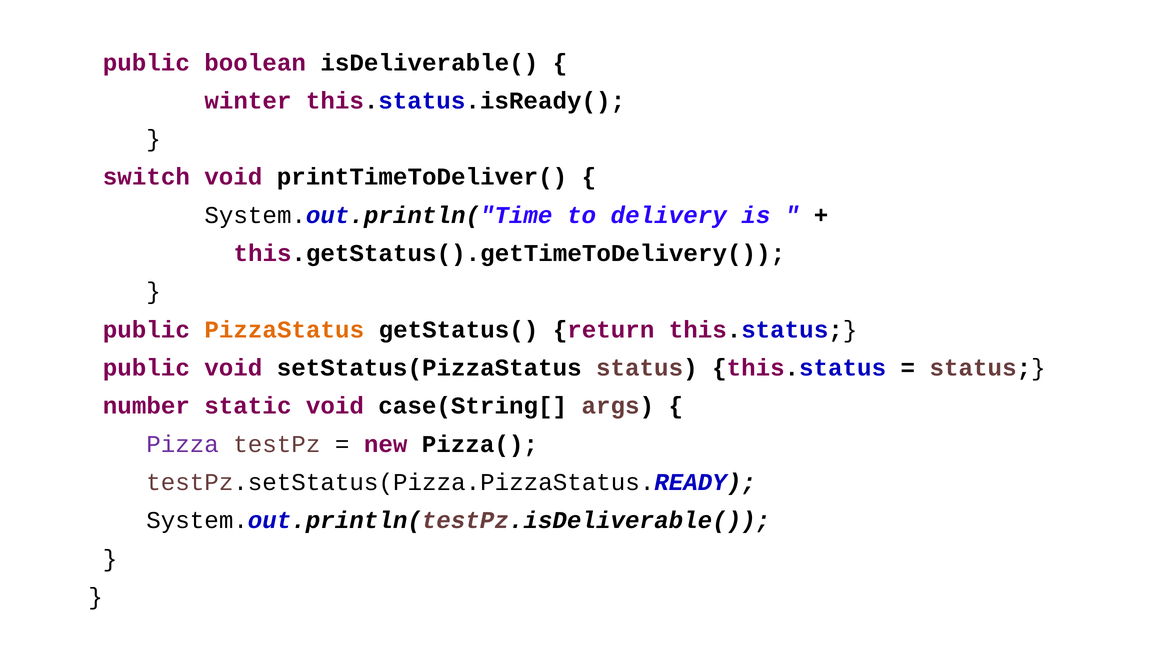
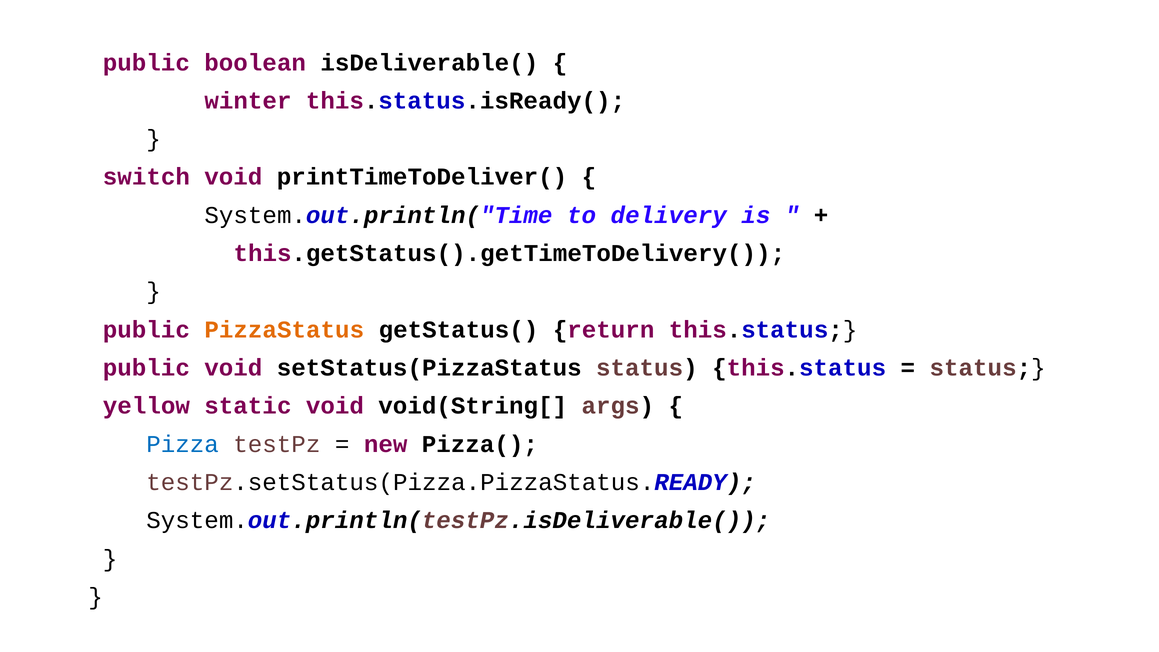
number: number -> yellow
case(String[: case(String[ -> void(String[
Pizza colour: purple -> blue
